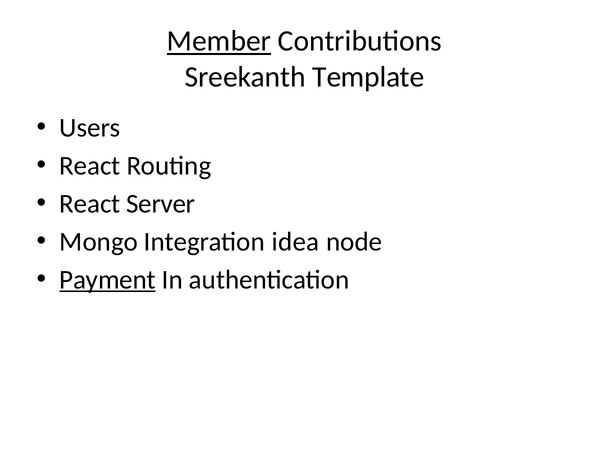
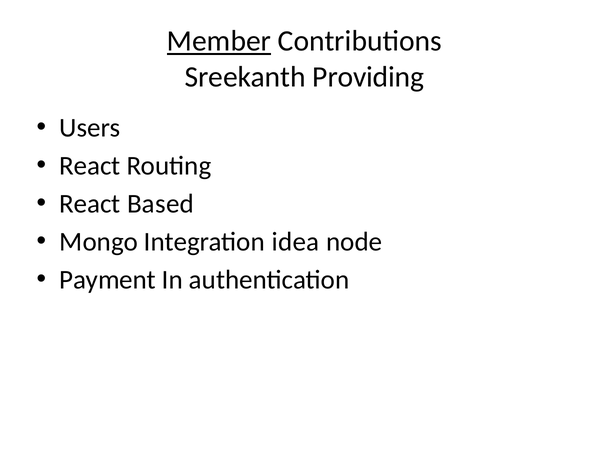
Template: Template -> Providing
Server: Server -> Based
Payment underline: present -> none
